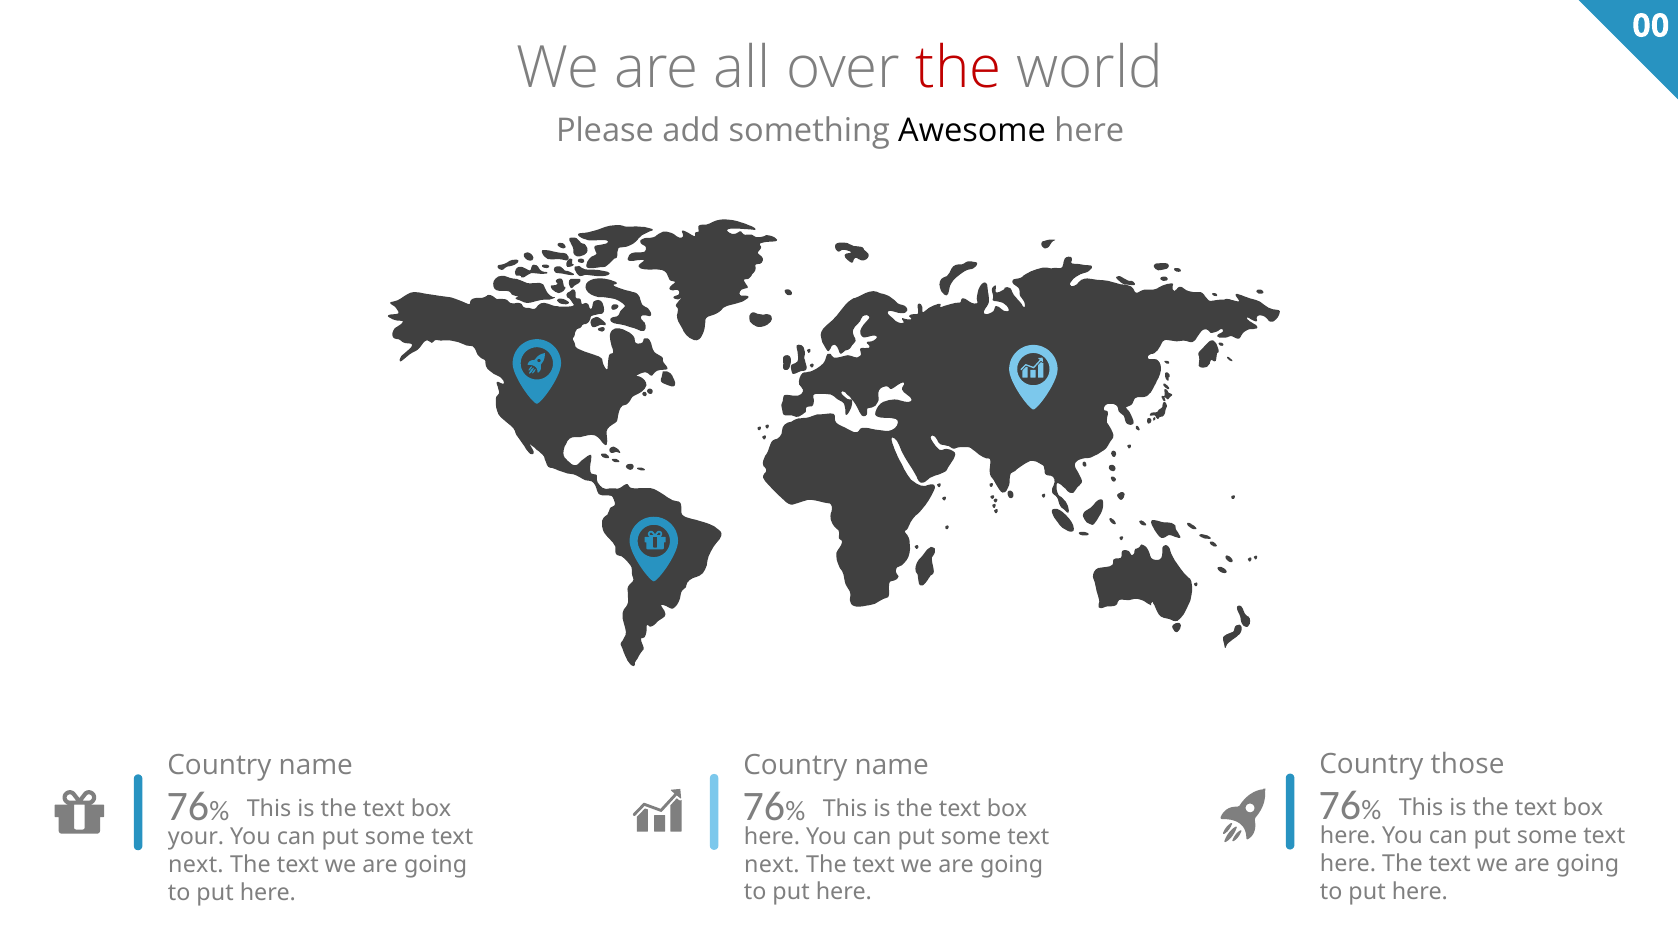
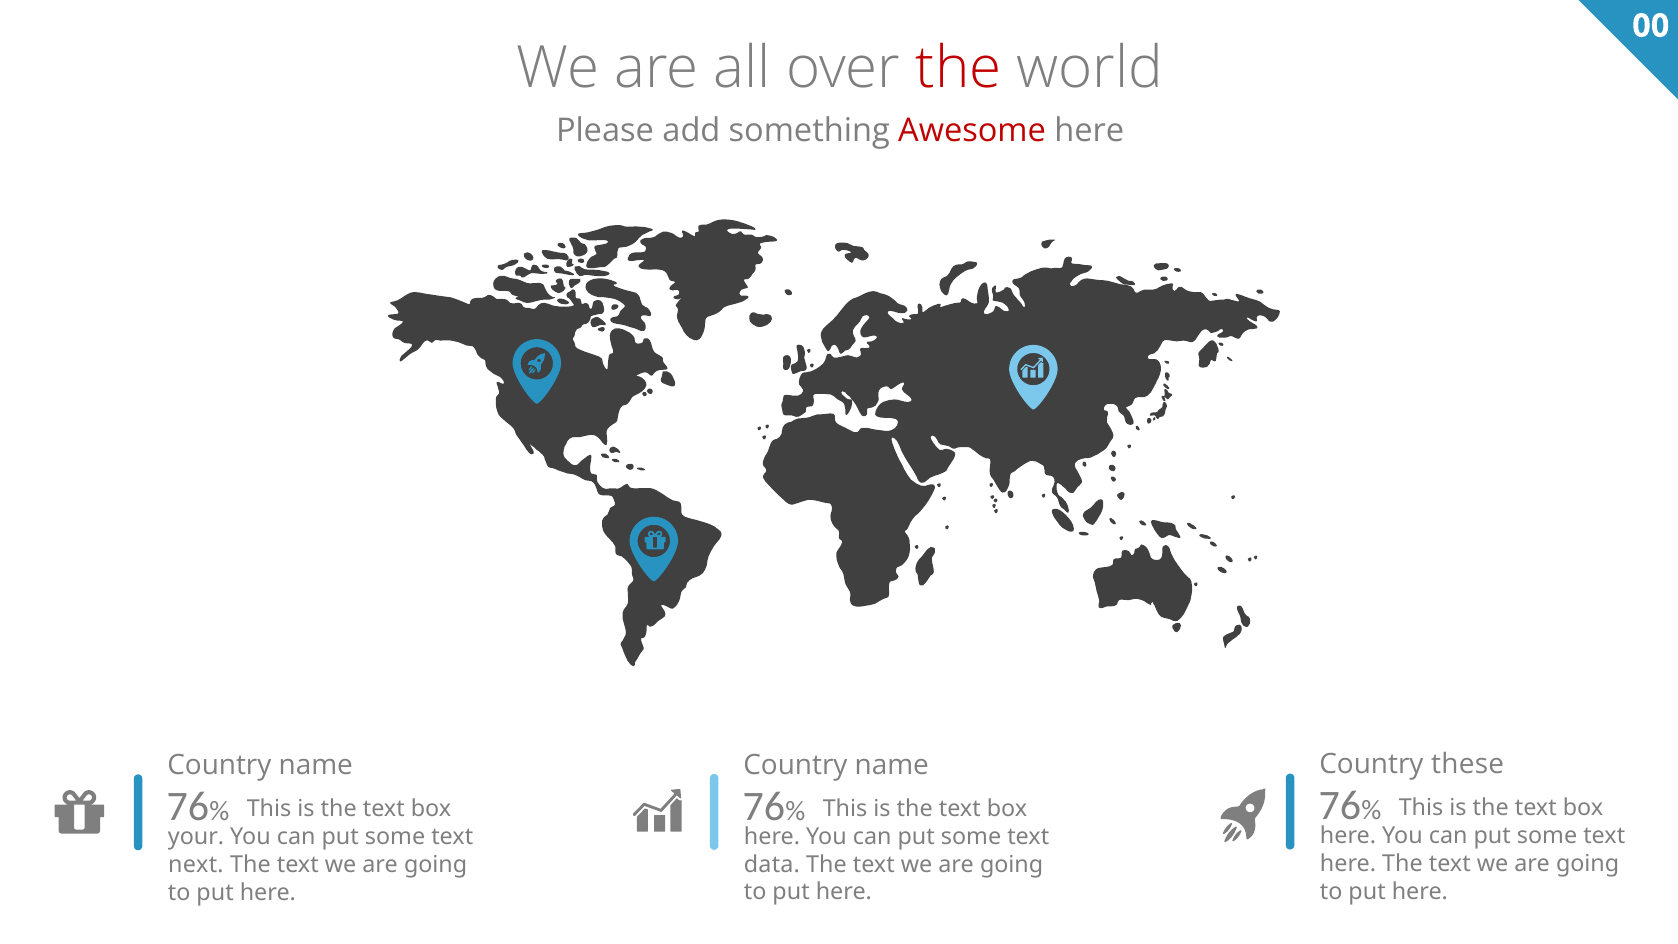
Awesome colour: black -> red
those: those -> these
next at (772, 864): next -> data
